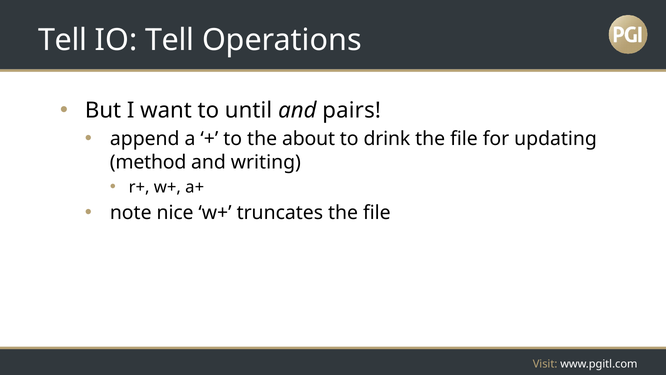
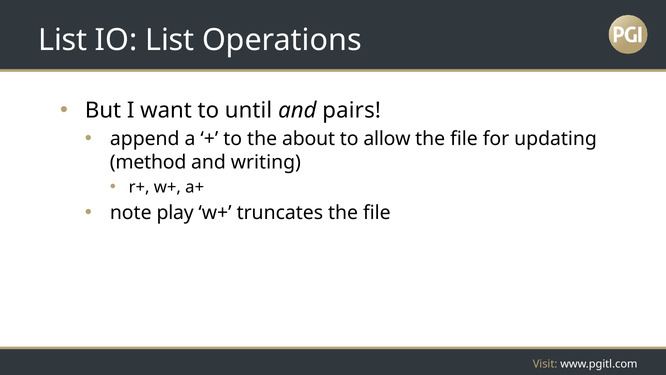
Tell at (63, 40): Tell -> List
IO Tell: Tell -> List
drink: drink -> allow
nice: nice -> play
